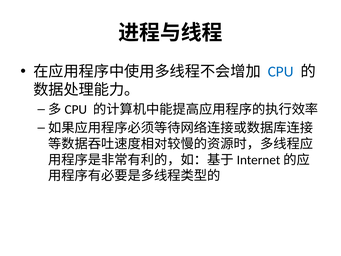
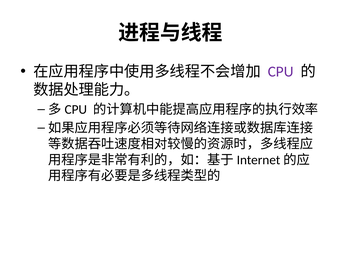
CPU colour: blue -> purple
